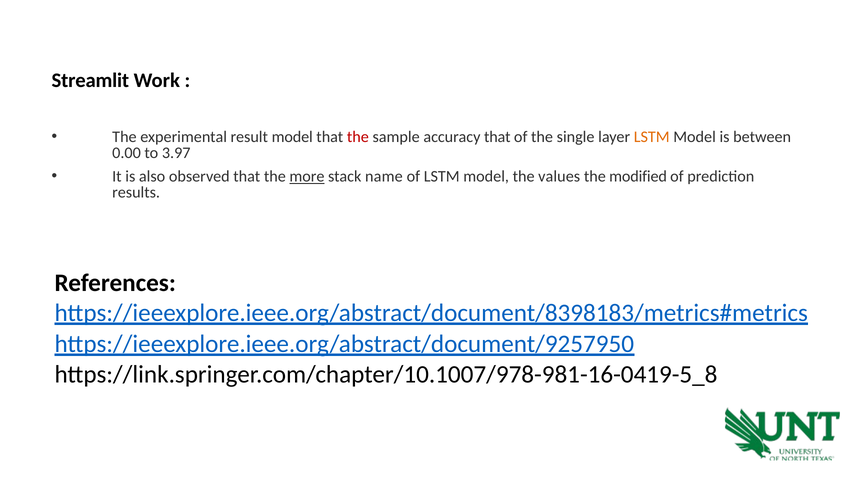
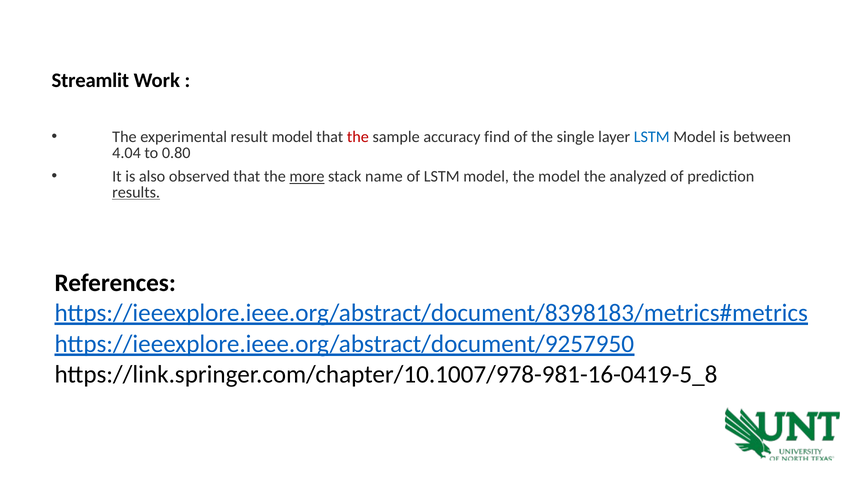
accuracy that: that -> find
LSTM at (652, 137) colour: orange -> blue
0.00: 0.00 -> 4.04
3.97: 3.97 -> 0.80
the values: values -> model
modified: modified -> analyzed
results underline: none -> present
